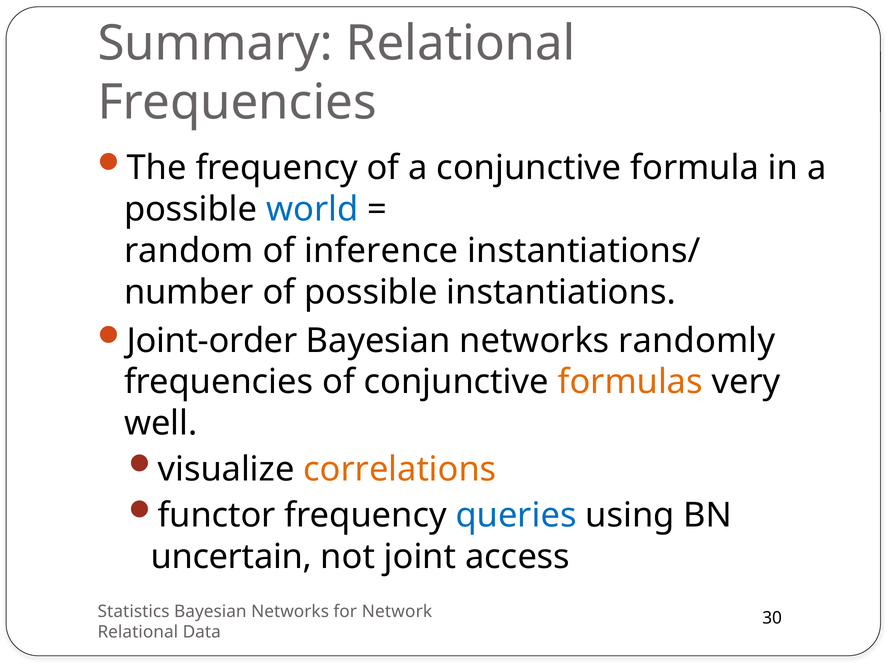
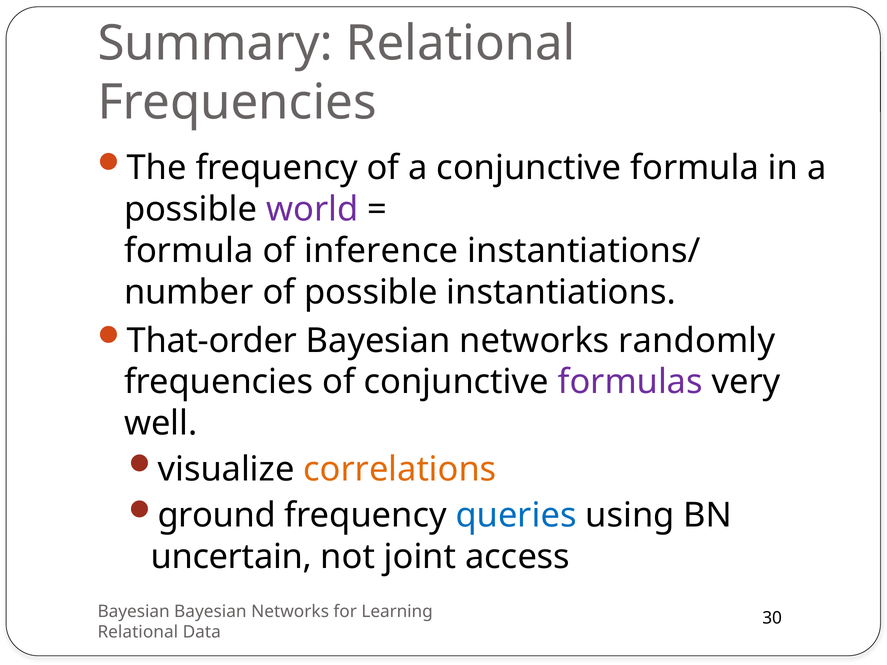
world colour: blue -> purple
random at (189, 251): random -> formula
Joint-order: Joint-order -> That-order
formulas colour: orange -> purple
functor: functor -> ground
Statistics at (134, 612): Statistics -> Bayesian
Network: Network -> Learning
